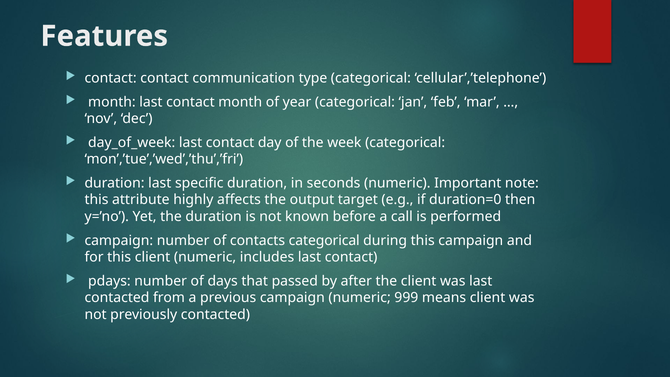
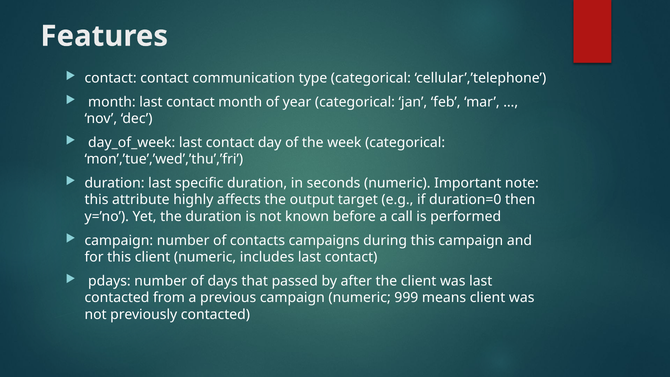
contacts categorical: categorical -> campaigns
